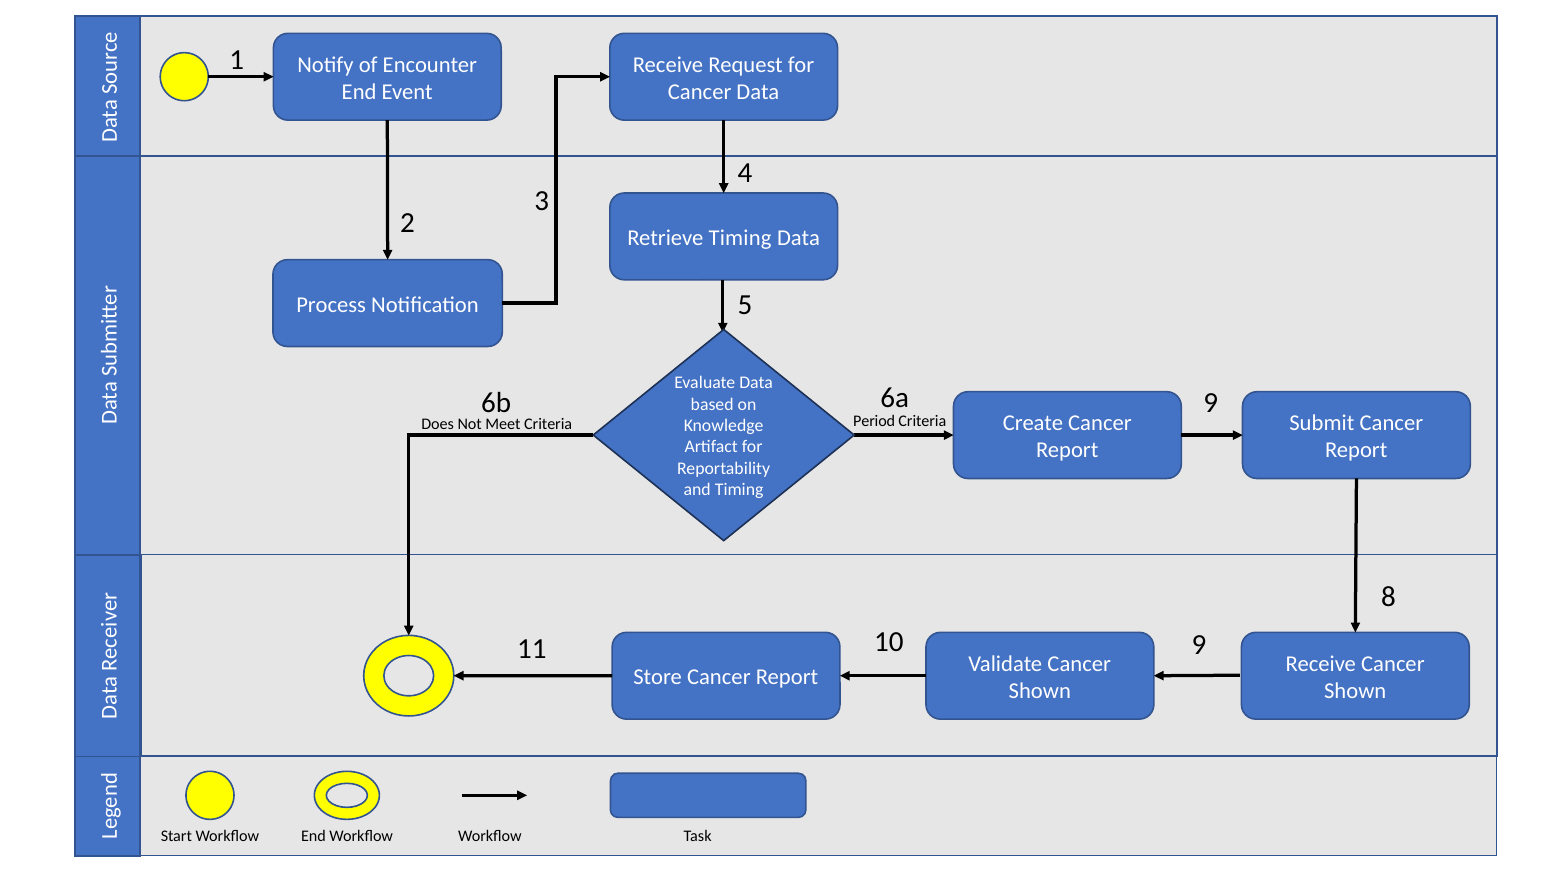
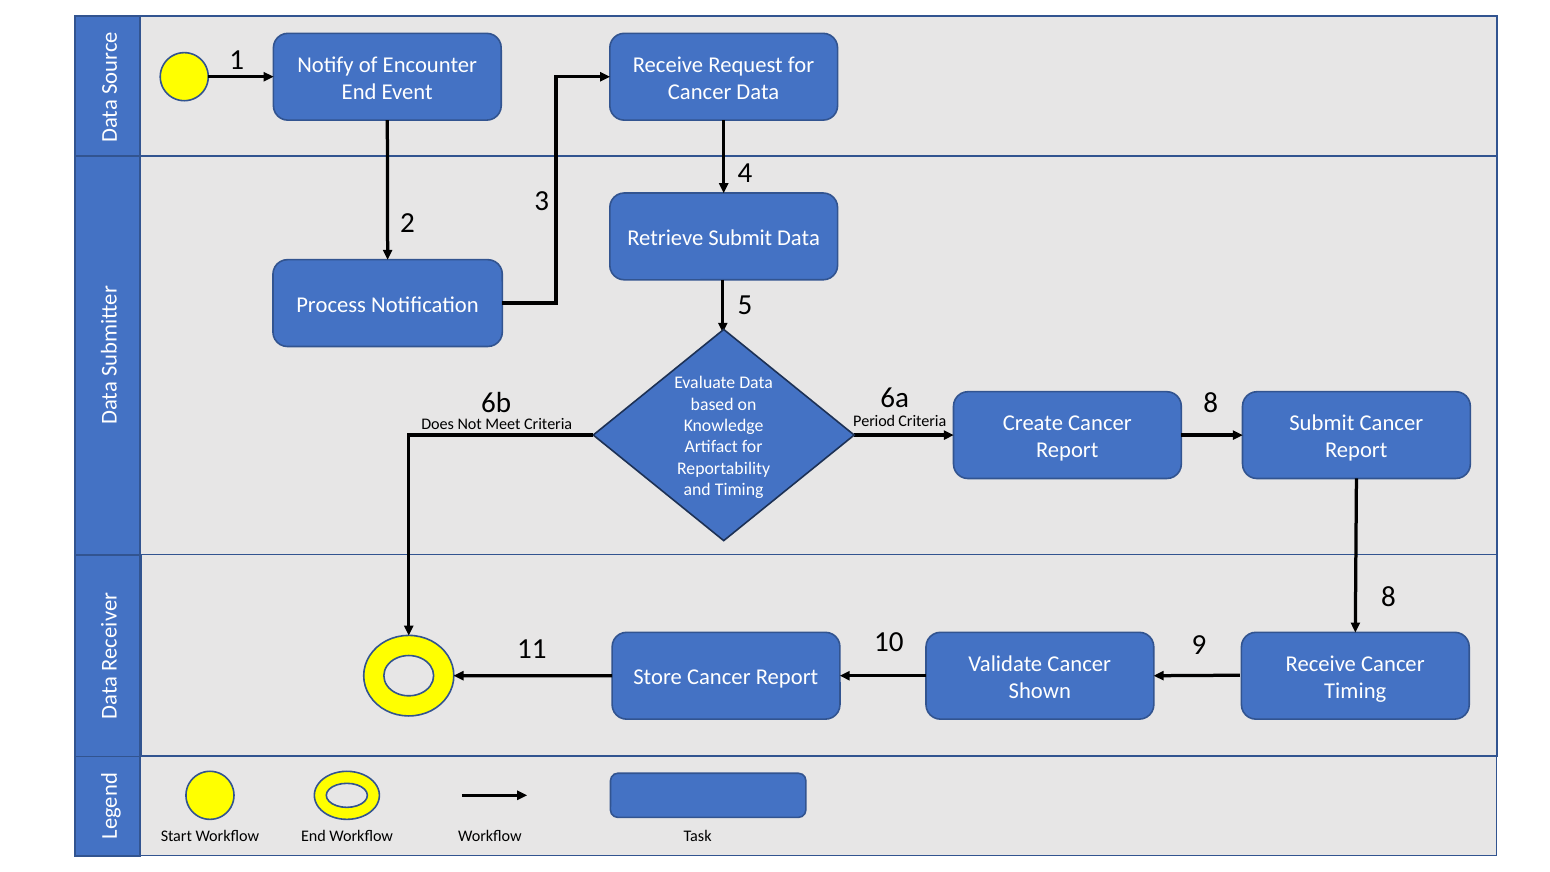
Retrieve Timing: Timing -> Submit
6a 9: 9 -> 8
Shown at (1355, 691): Shown -> Timing
